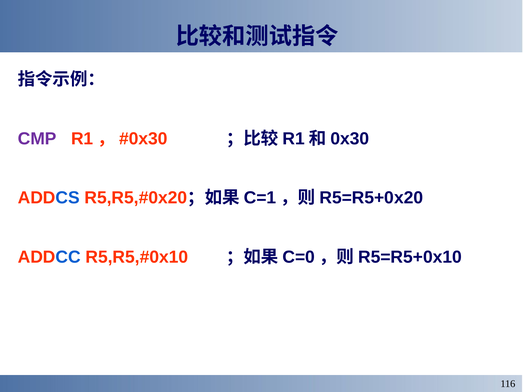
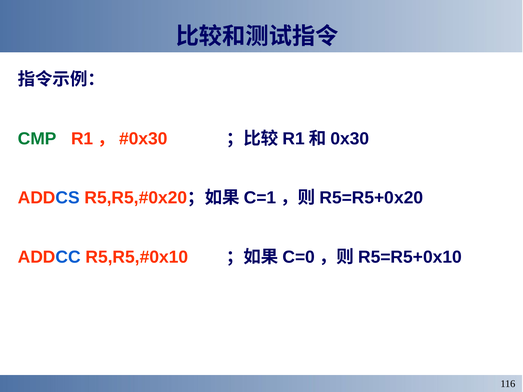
CMP colour: purple -> green
